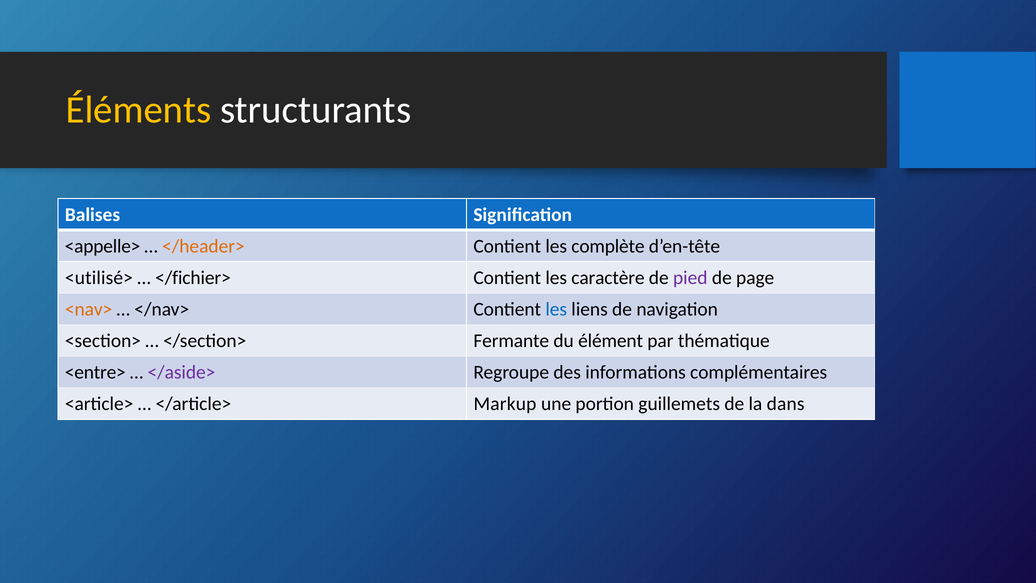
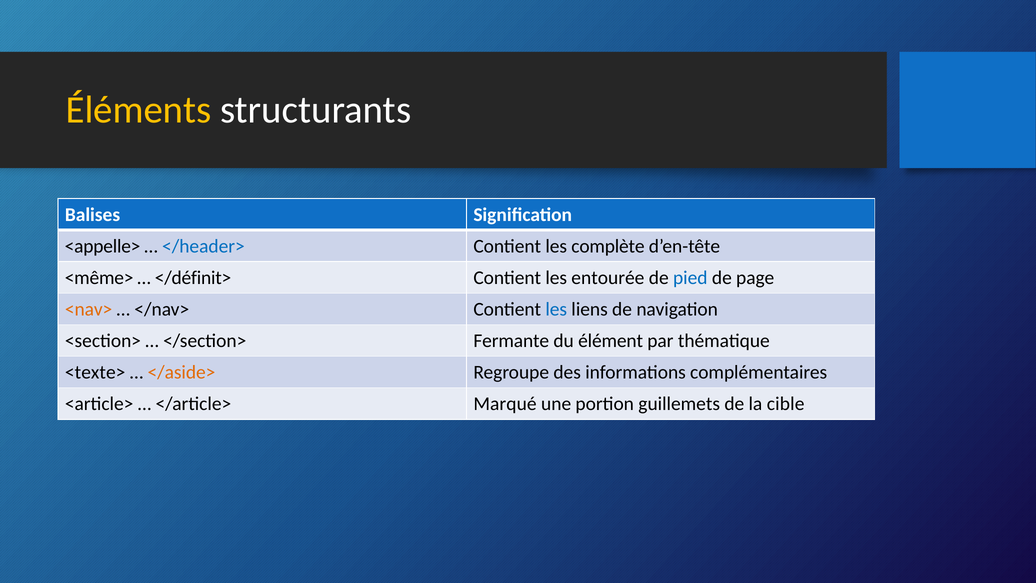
</header> colour: orange -> blue
<utilisé>: <utilisé> -> <même>
</fichier>: </fichier> -> </définit>
caractère: caractère -> entourée
pied colour: purple -> blue
<entre>: <entre> -> <texte>
</aside> colour: purple -> orange
Markup: Markup -> Marqué
dans: dans -> cible
